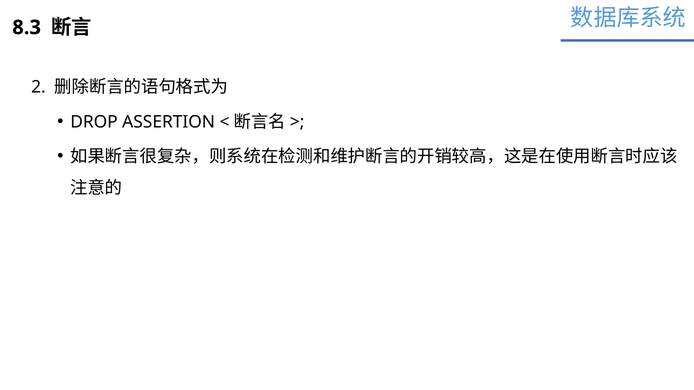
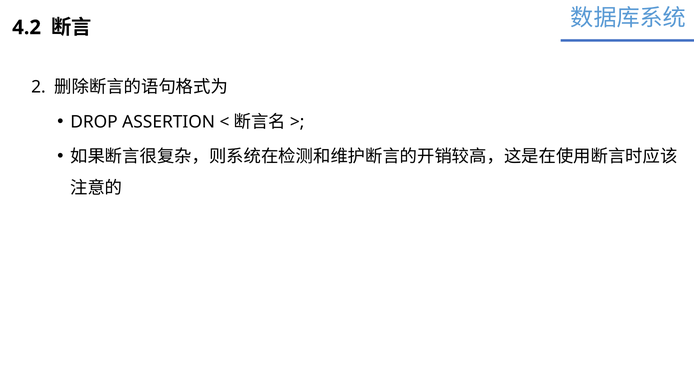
8.3: 8.3 -> 4.2
